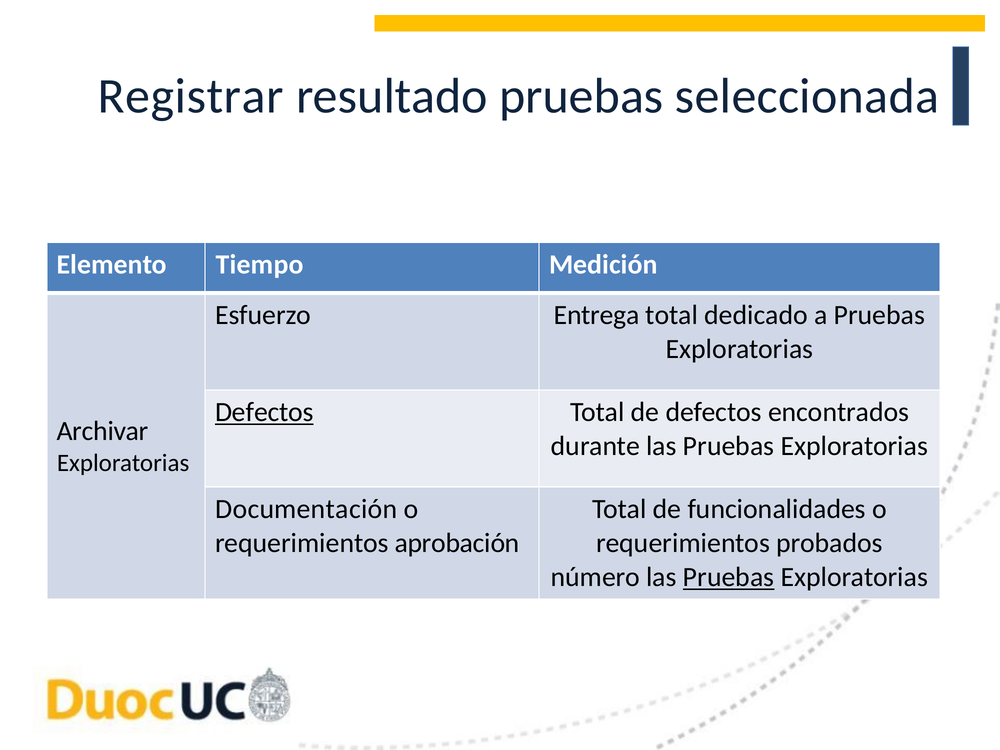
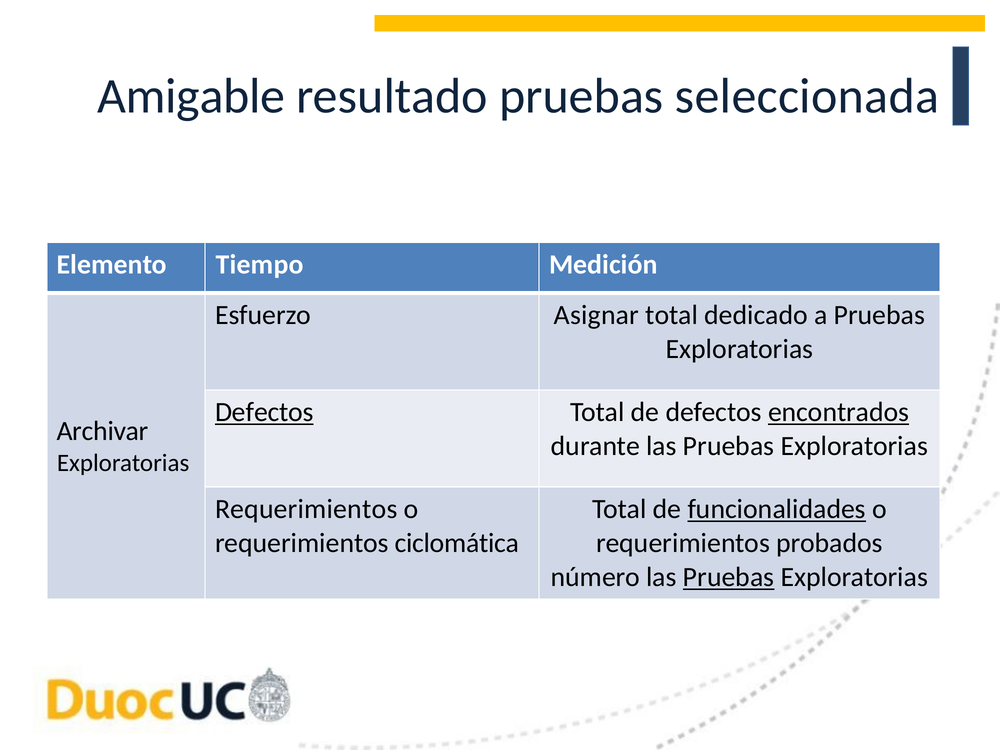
Registrar: Registrar -> Amigable
Entrega: Entrega -> Asignar
encontrados underline: none -> present
Documentación at (306, 509): Documentación -> Requerimientos
funcionalidades underline: none -> present
aprobación: aprobación -> ciclomática
